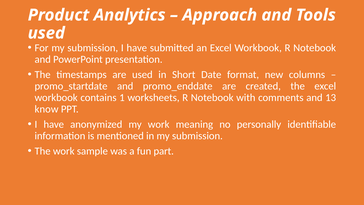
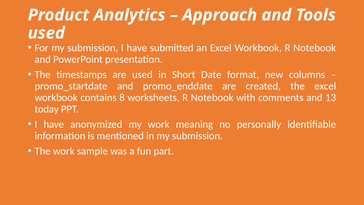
1: 1 -> 8
know: know -> today
